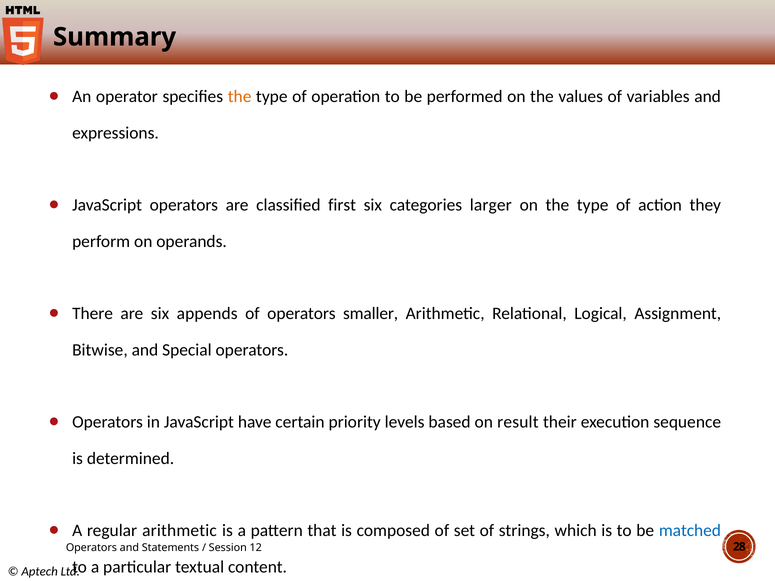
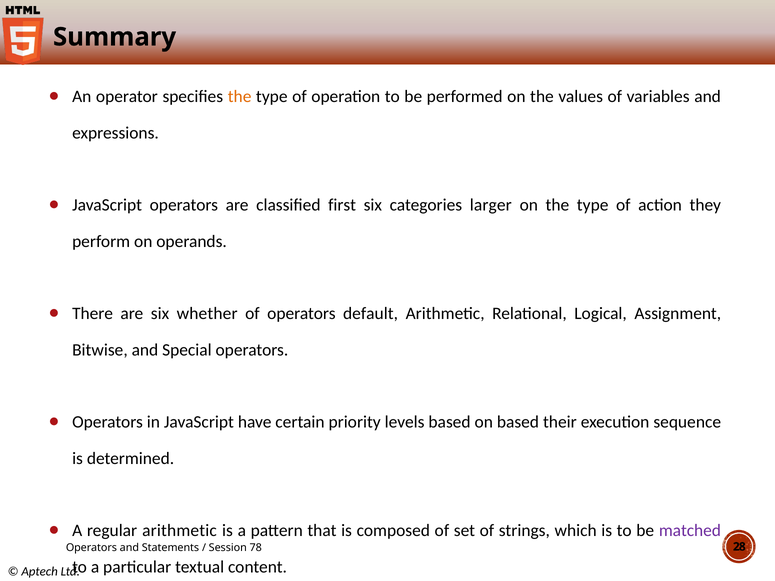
appends: appends -> whether
smaller: smaller -> default
on result: result -> based
matched colour: blue -> purple
12: 12 -> 78
